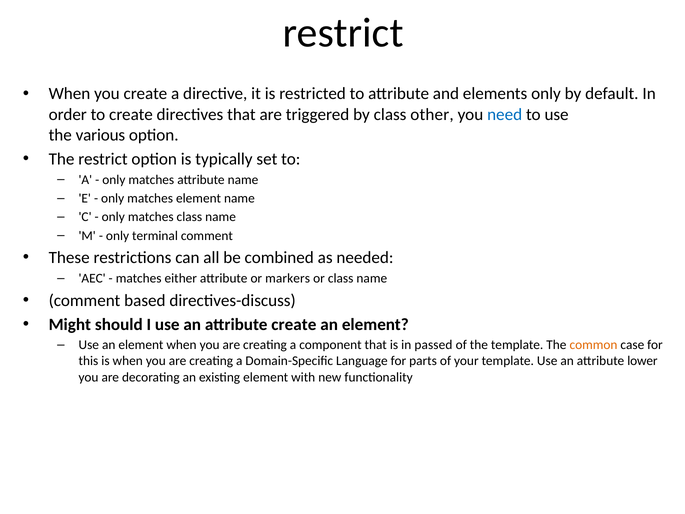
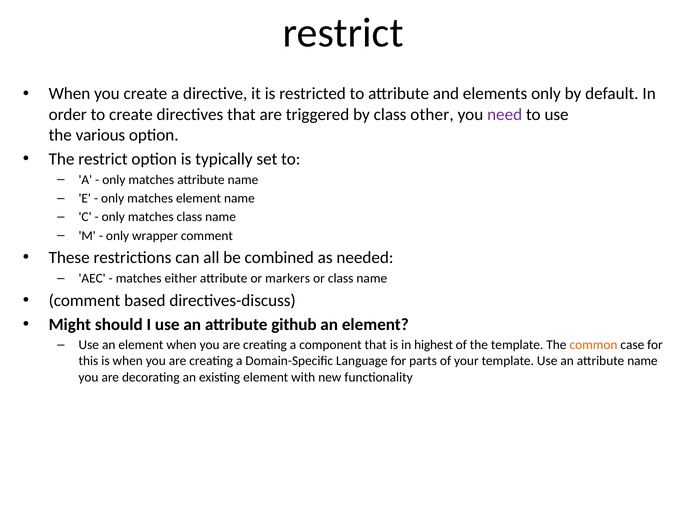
need colour: blue -> purple
terminal: terminal -> wrapper
attribute create: create -> github
passed: passed -> highest
an attribute lower: lower -> name
